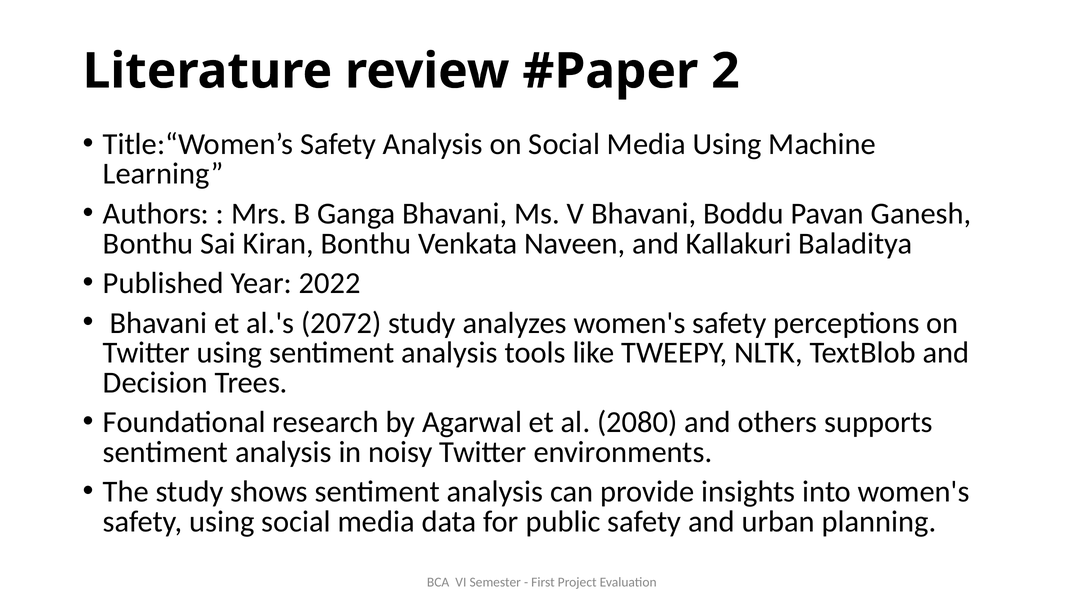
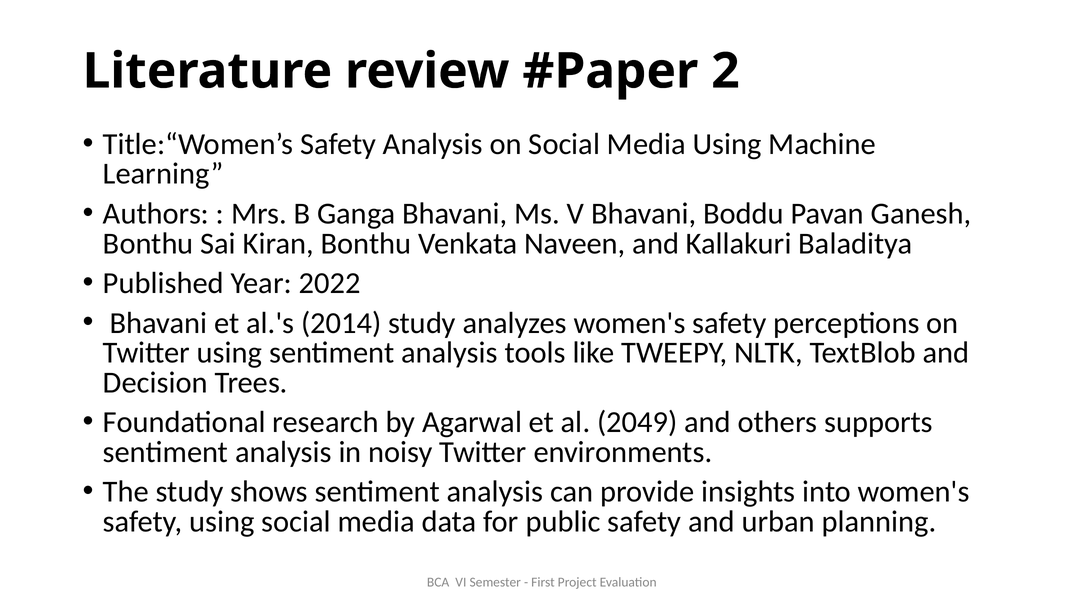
2072: 2072 -> 2014
2080: 2080 -> 2049
